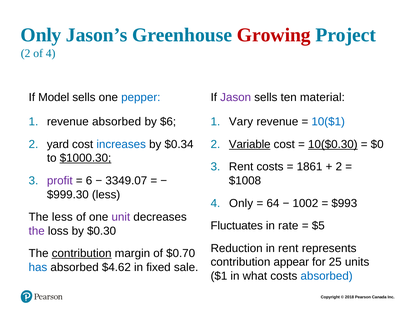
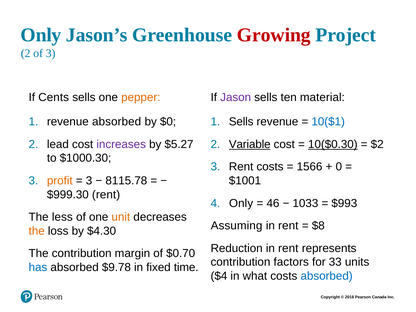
of 4: 4 -> 3
Model: Model -> Cents
pepper colour: blue -> orange
$6: $6 -> $0
1 Vary: Vary -> Sells
yard: yard -> lead
increases colour: blue -> purple
$0.34: $0.34 -> $5.27
$0: $0 -> $2
$1000.30 underline: present -> none
1861: 1861 -> 1566
2 at (339, 167): 2 -> 0
profit colour: purple -> orange
6 at (89, 181): 6 -> 3
3349.07: 3349.07 -> 8115.78
$1008: $1008 -> $1001
less at (106, 195): less -> rent
64: 64 -> 46
1002: 1002 -> 1033
unit colour: purple -> orange
Fluctuates: Fluctuates -> Assuming
rate at (288, 226): rate -> rent
$5: $5 -> $8
the at (37, 231) colour: purple -> orange
$0.30: $0.30 -> $4.30
contribution at (82, 253) underline: present -> none
appear: appear -> factors
25: 25 -> 33
$4.62: $4.62 -> $9.78
sale: sale -> time
$1: $1 -> $4
